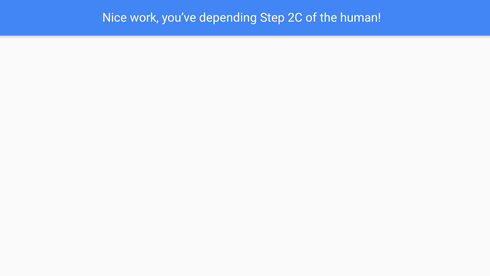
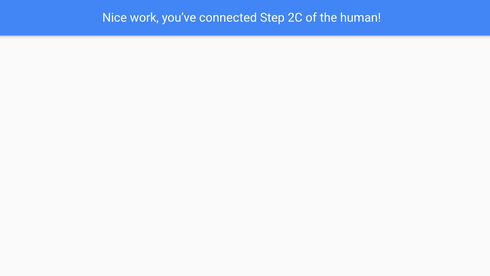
depending: depending -> connected
